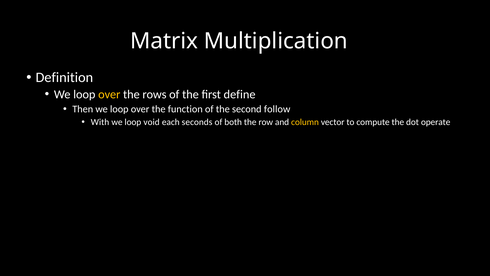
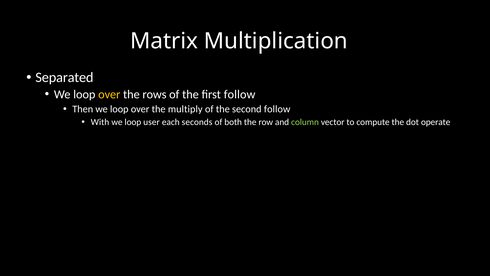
Definition: Definition -> Separated
first define: define -> follow
function: function -> multiply
void: void -> user
column colour: yellow -> light green
